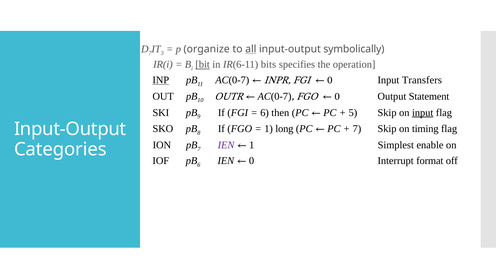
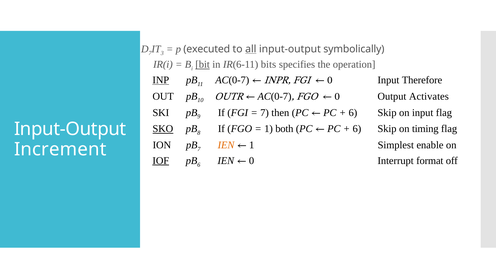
organize: organize -> executed
Transfers: Transfers -> Therefore
Statement: Statement -> Activates
6 at (265, 113): 6 -> 7
5 at (353, 113): 5 -> 6
input at (423, 113) underline: present -> none
SKO underline: none -> present
long: long -> both
7 at (357, 129): 7 -> 6
IEN at (226, 145) colour: purple -> orange
Categories: Categories -> Increment
IOF underline: none -> present
